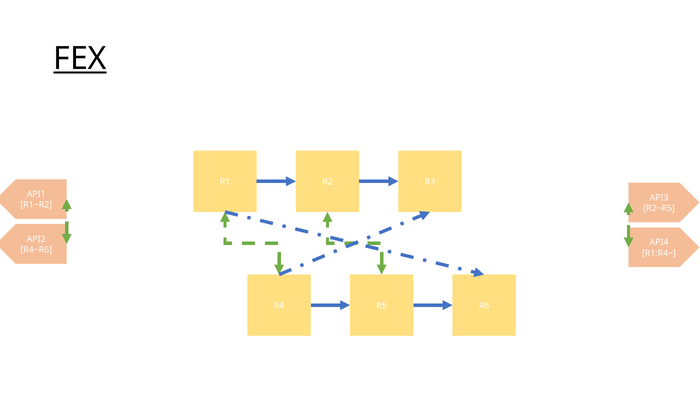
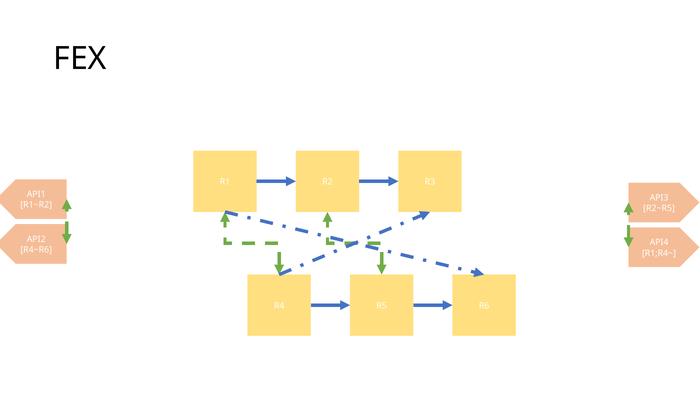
FEX underline: present -> none
